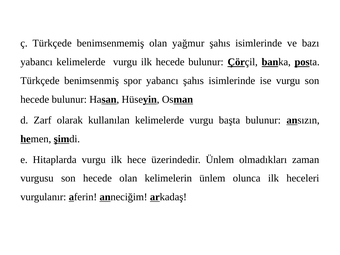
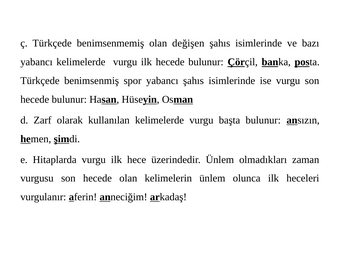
yağmur: yağmur -> değişen
